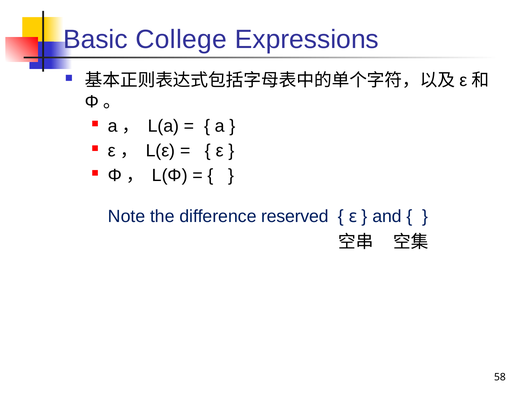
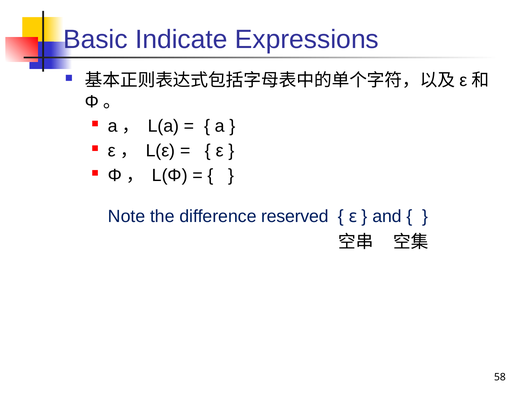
College: College -> Indicate
